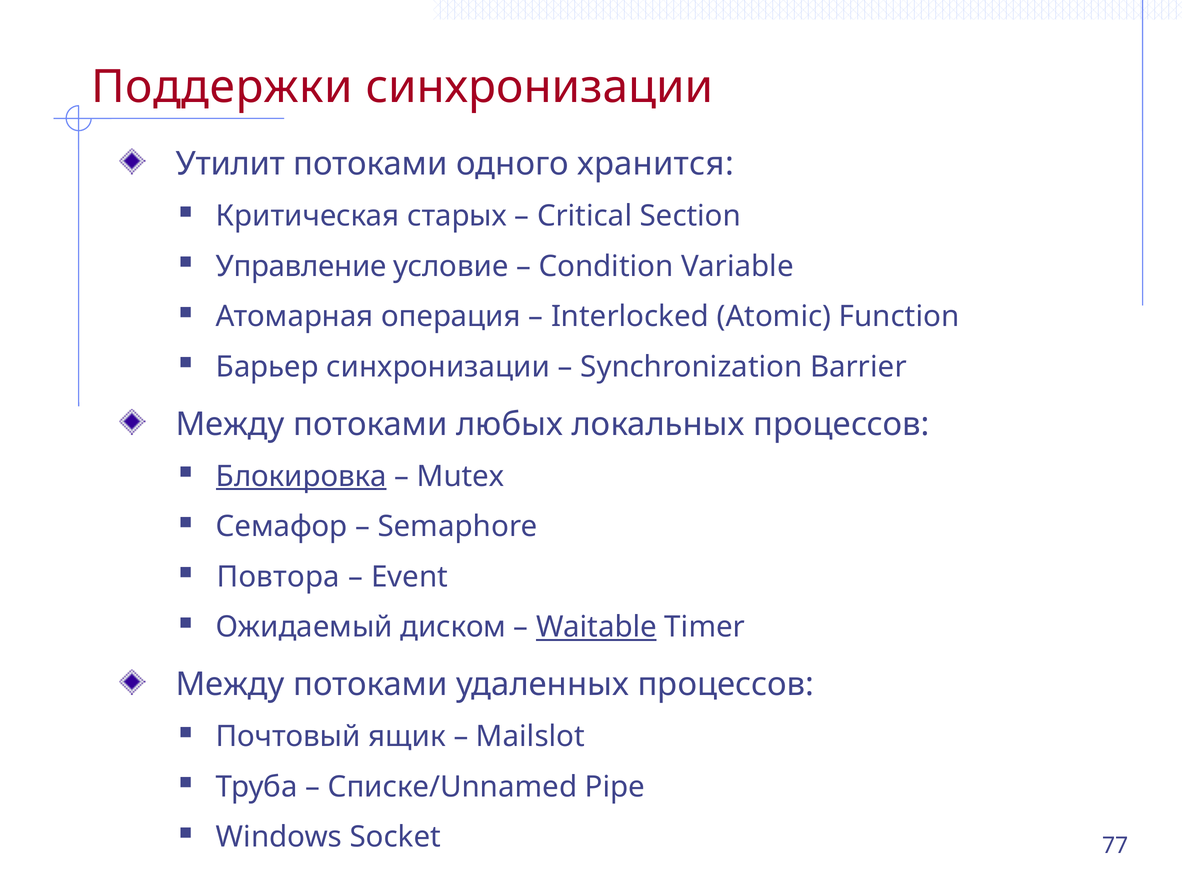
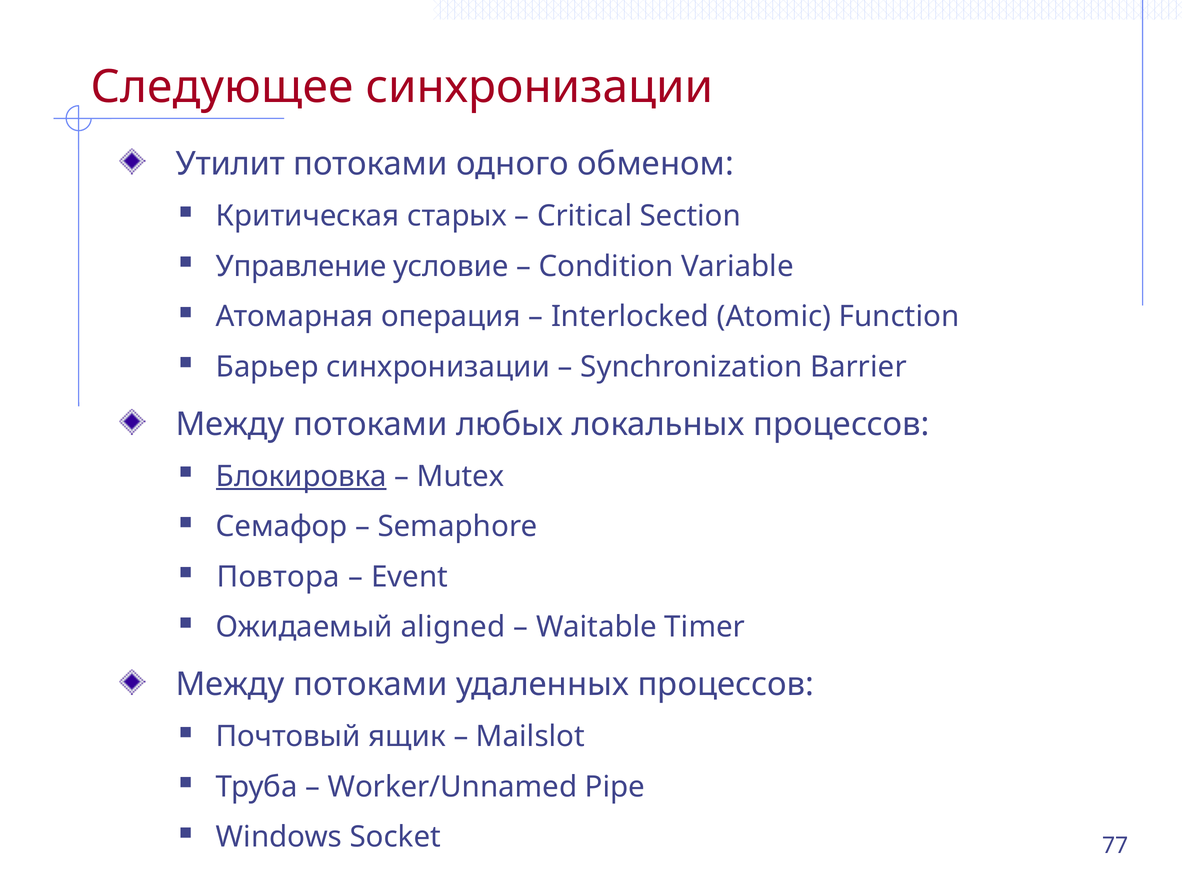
Поддержки: Поддержки -> Следующее
хранится: хранится -> обменом
диском: диском -> aligned
Waitable underline: present -> none
Списке/Unnamed: Списке/Unnamed -> Worker/Unnamed
